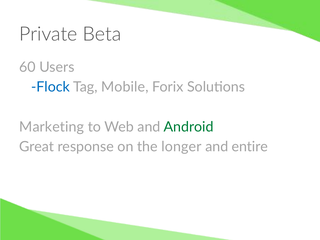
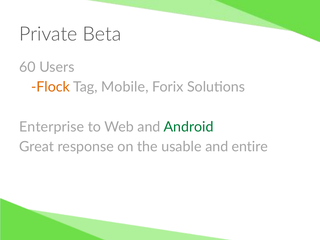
Flock colour: blue -> orange
Marketing: Marketing -> Enterprise
longer: longer -> usable
